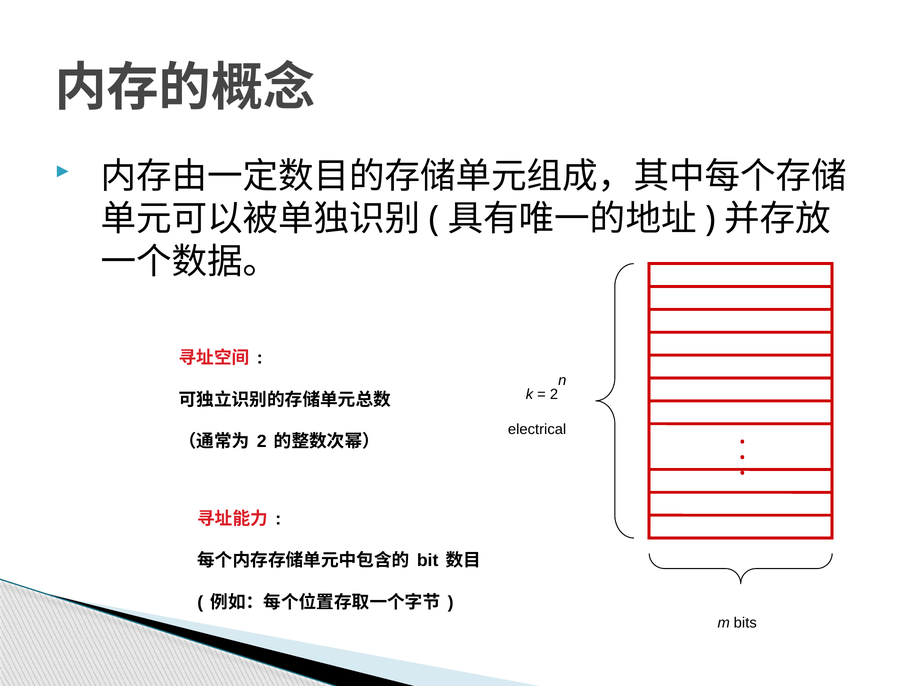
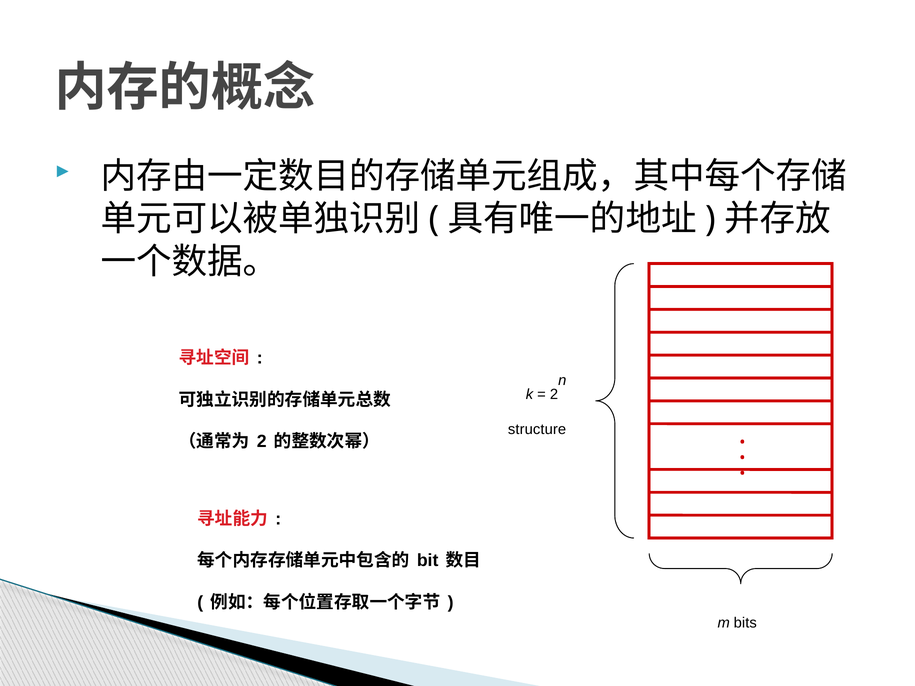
electrical: electrical -> structure
